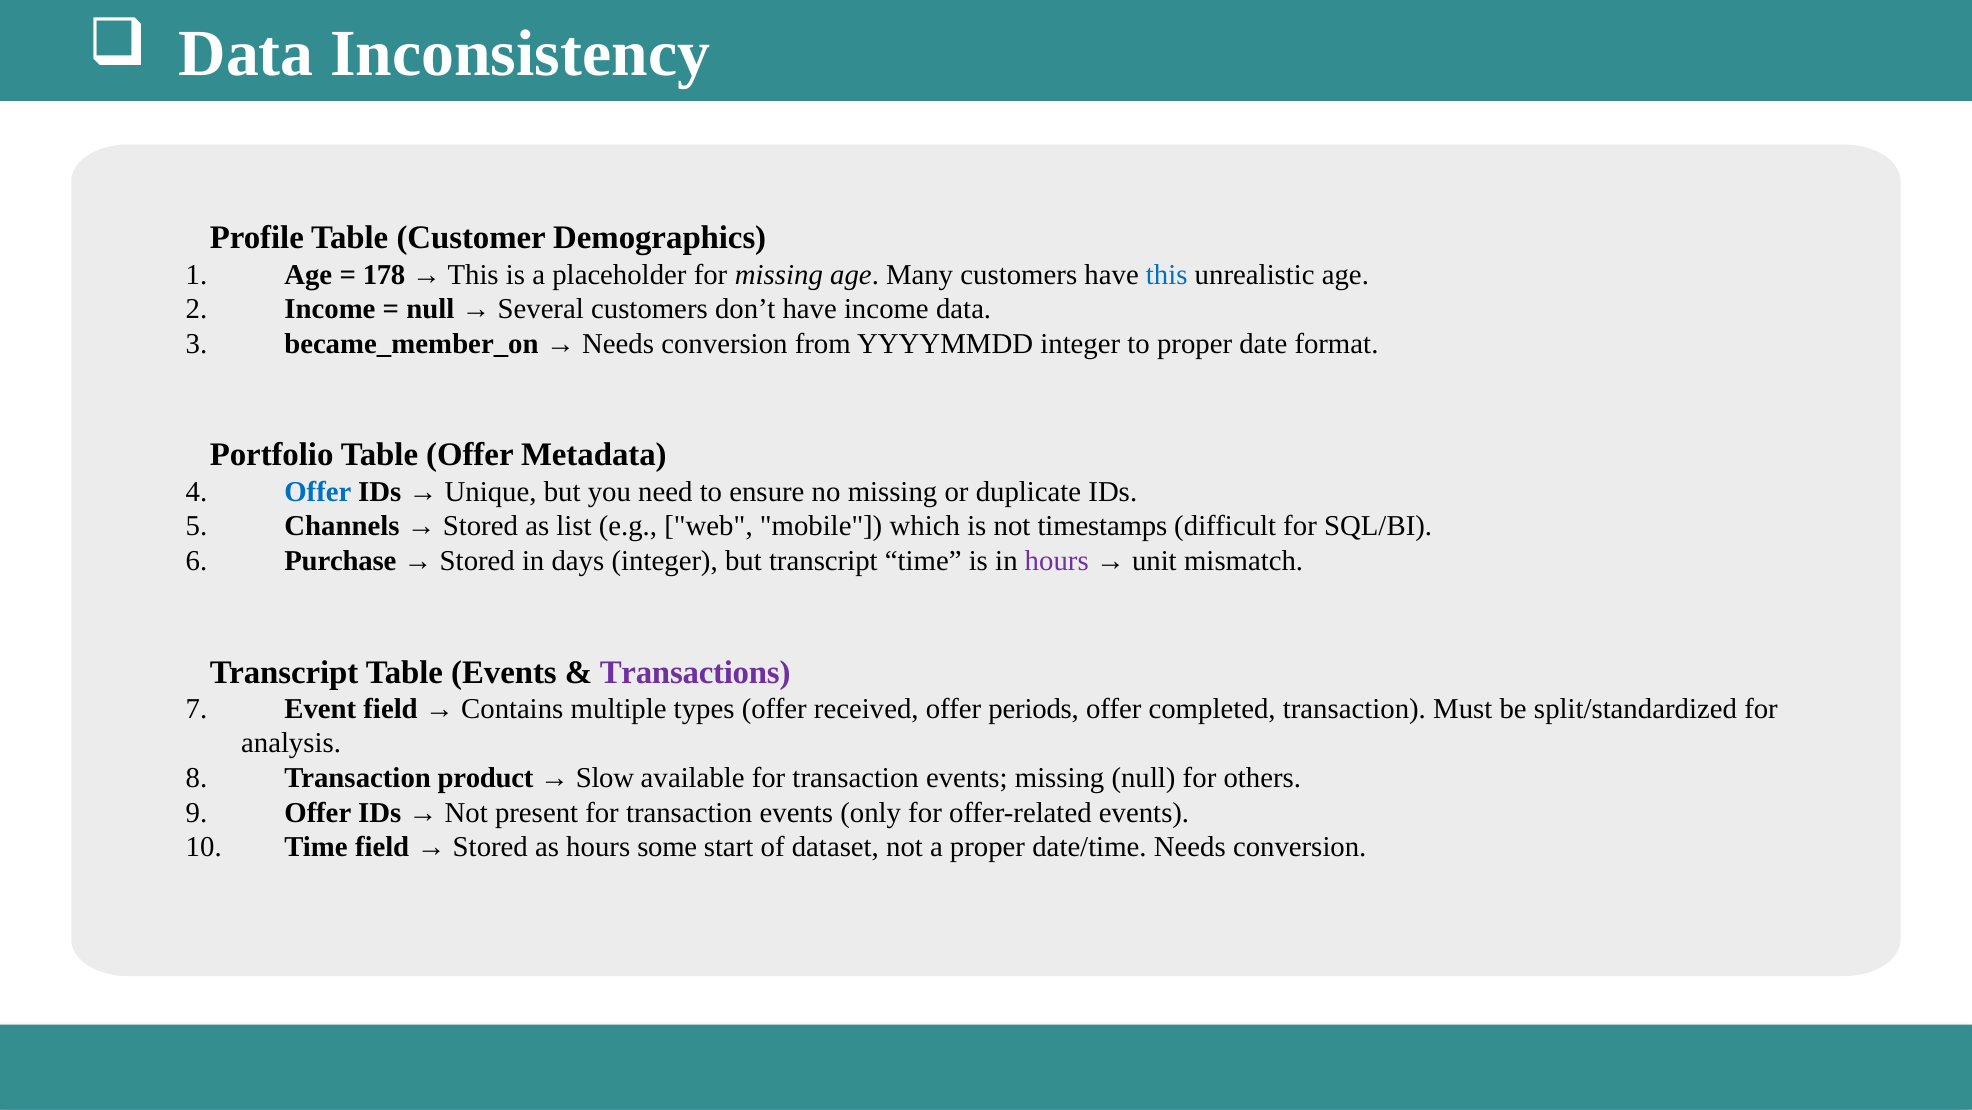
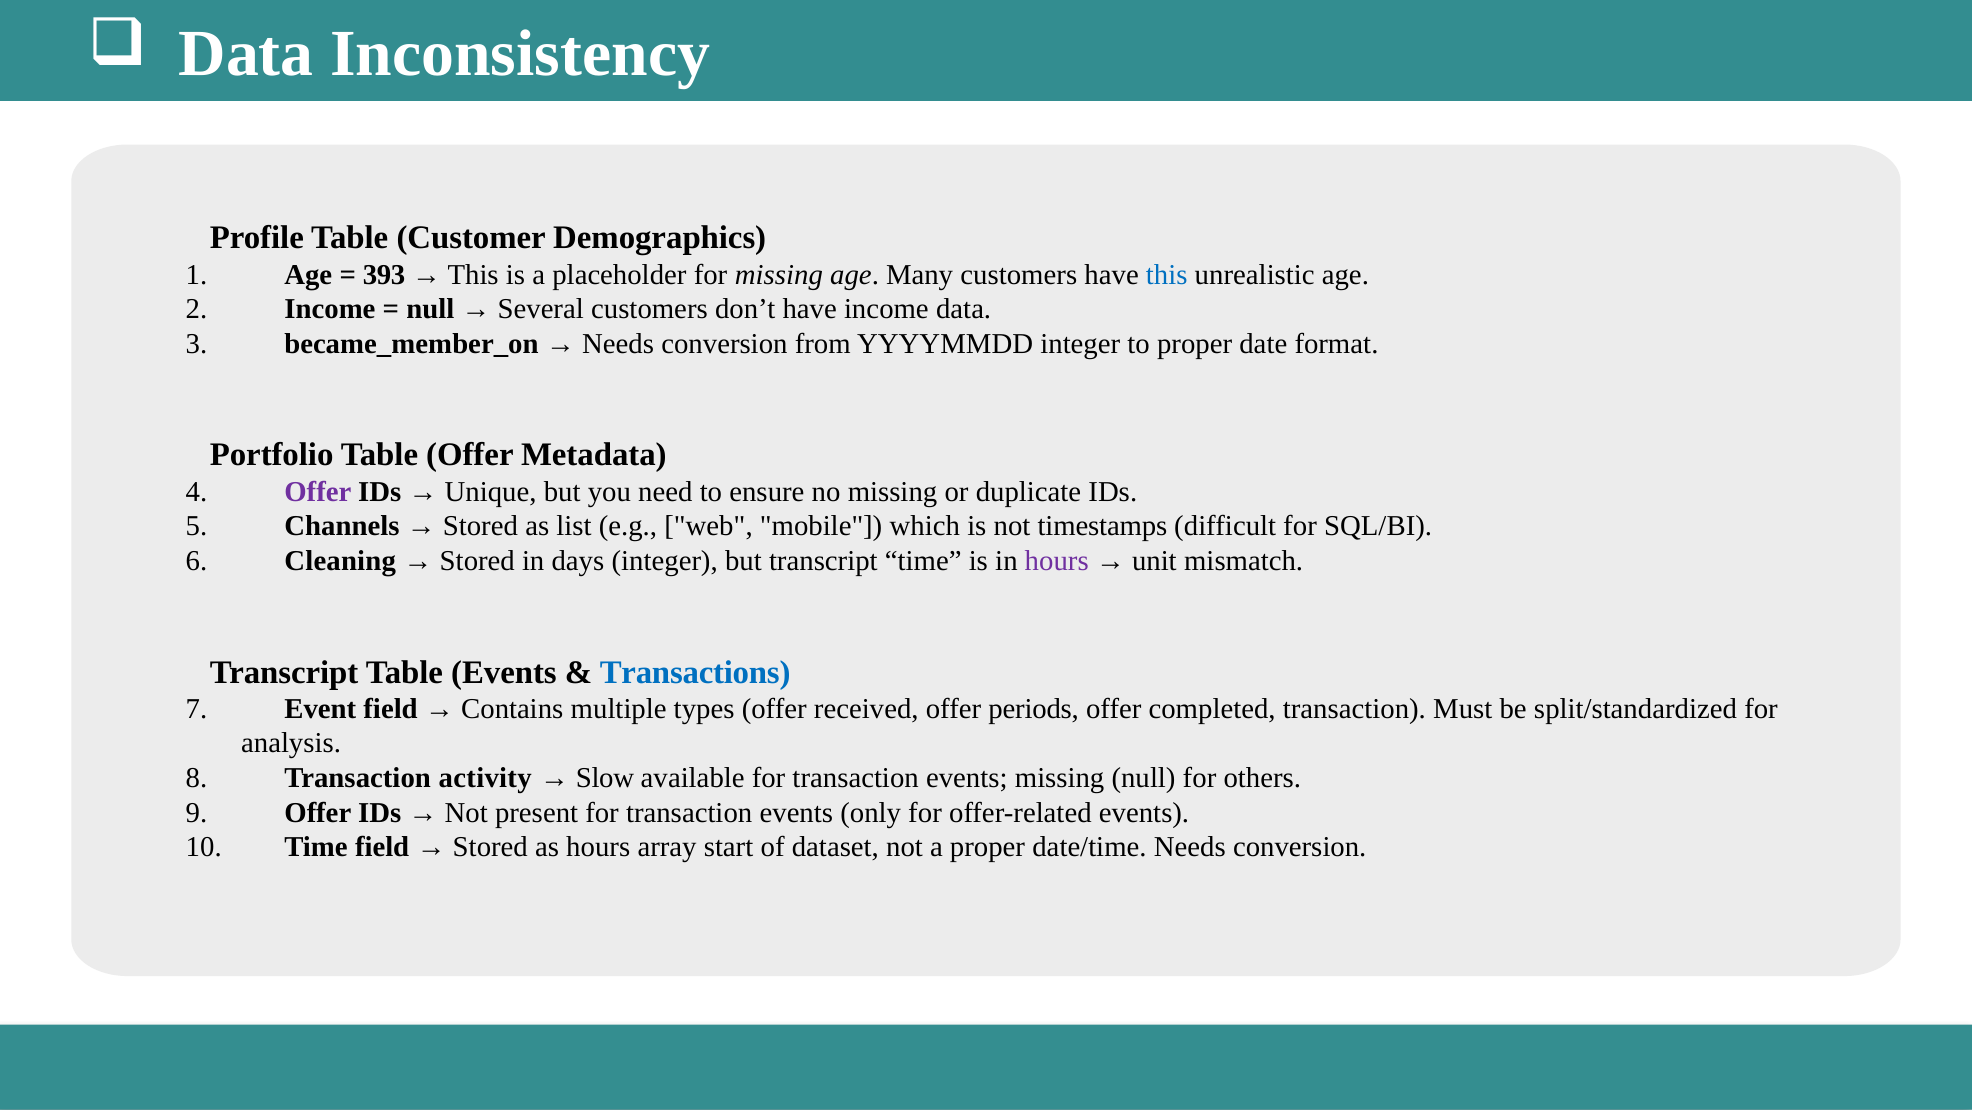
178: 178 -> 393
Offer at (318, 491) colour: blue -> purple
Purchase: Purchase -> Cleaning
Transactions colour: purple -> blue
product: product -> activity
some: some -> array
